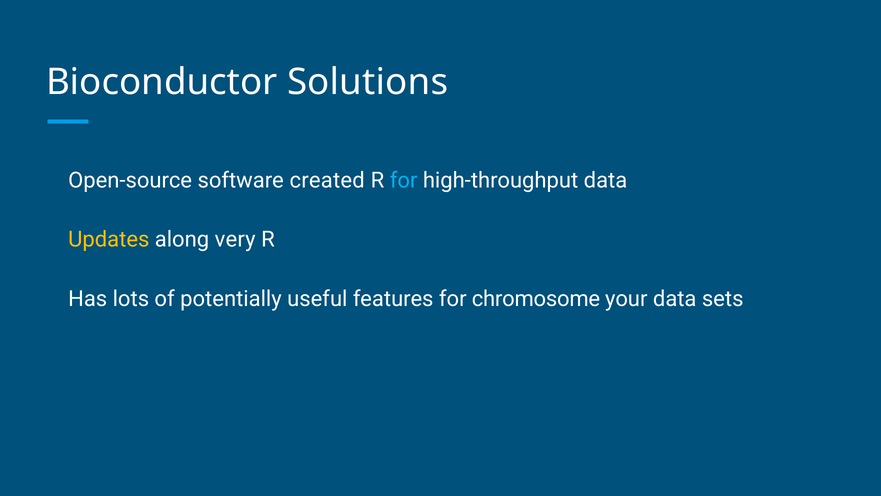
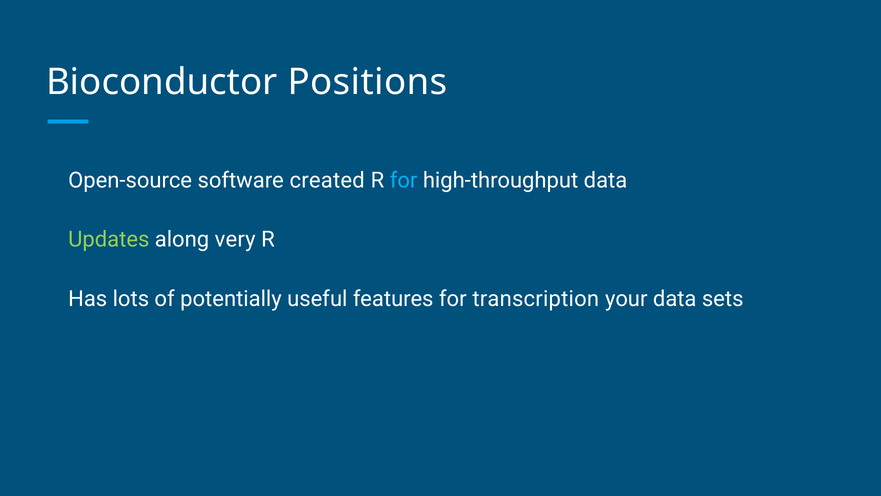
Solutions: Solutions -> Positions
Updates colour: yellow -> light green
chromosome: chromosome -> transcription
